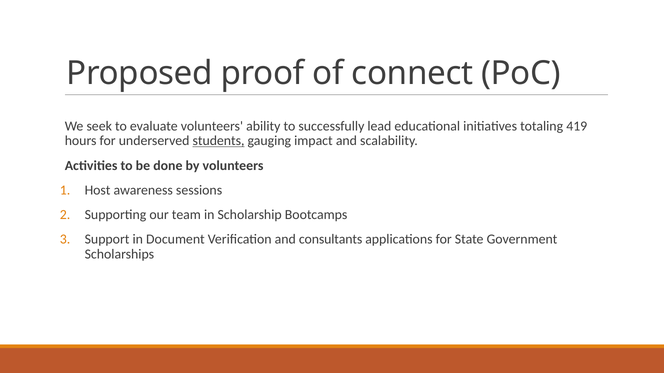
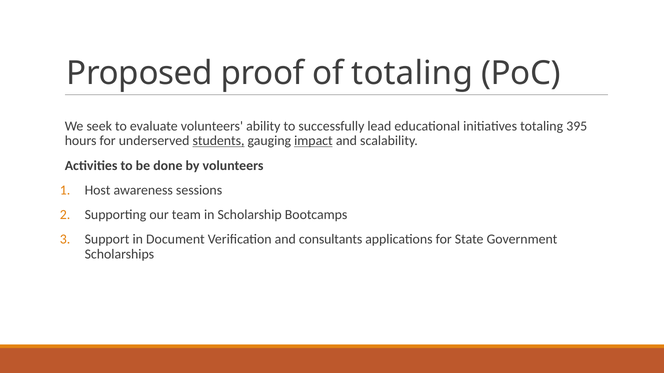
of connect: connect -> totaling
419: 419 -> 395
impact underline: none -> present
